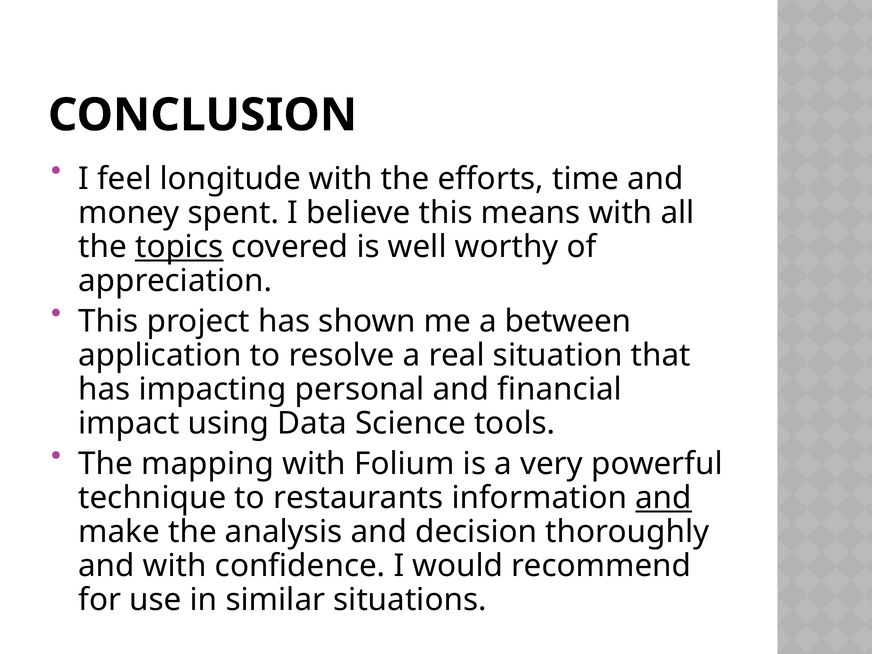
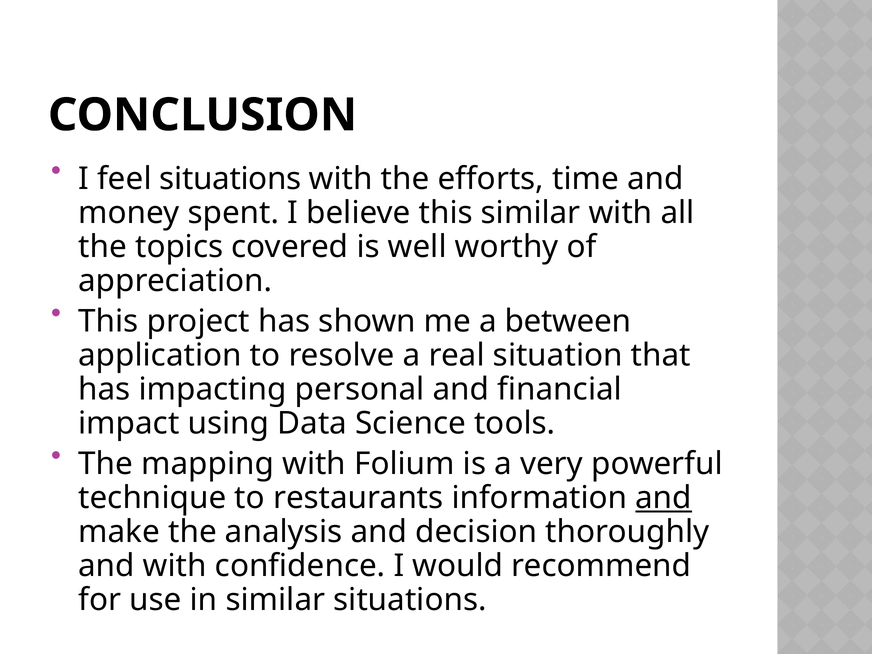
feel longitude: longitude -> situations
this means: means -> similar
topics underline: present -> none
